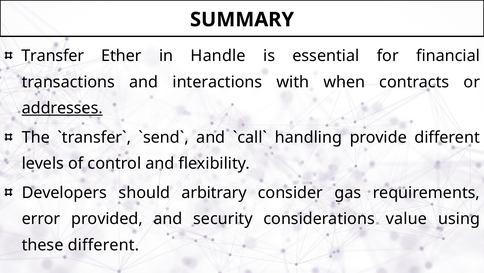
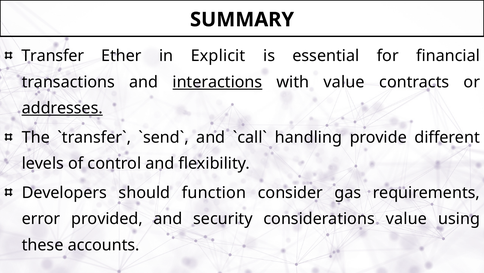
Handle: Handle -> Explicit
interactions underline: none -> present
with when: when -> value
arbitrary: arbitrary -> function
these different: different -> accounts
